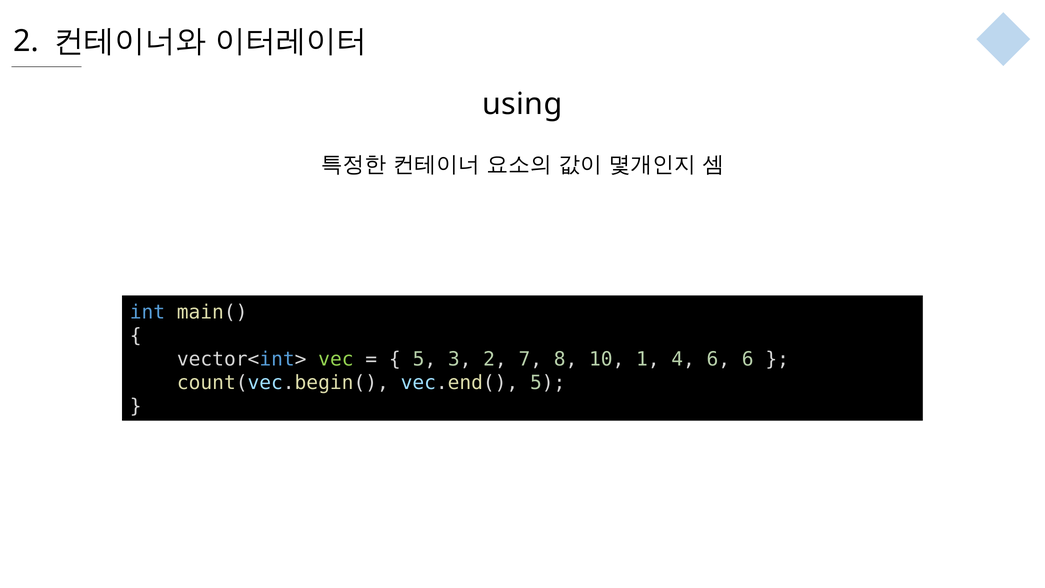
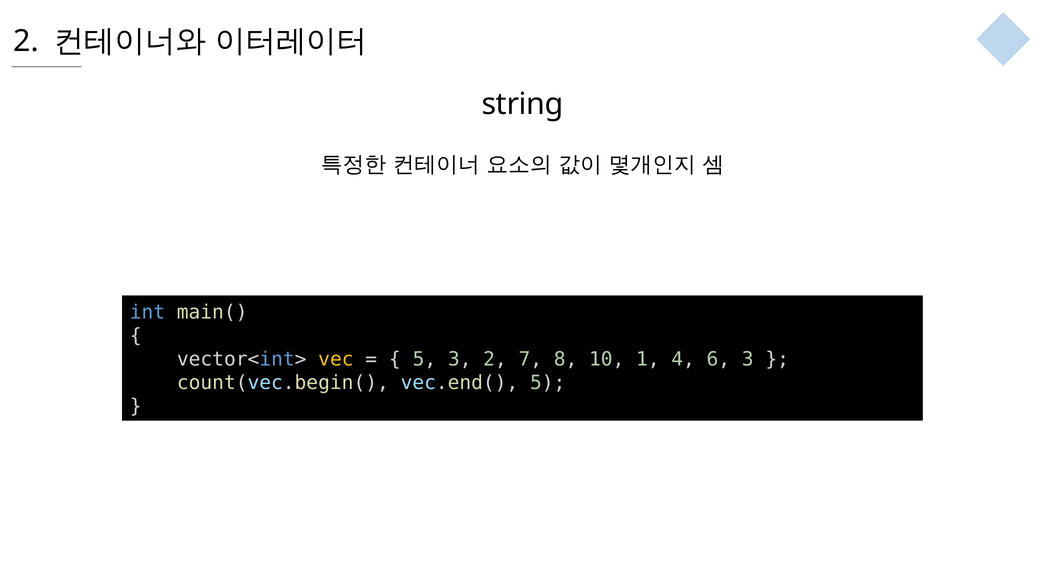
using: using -> string
vec colour: light green -> yellow
6 6: 6 -> 3
